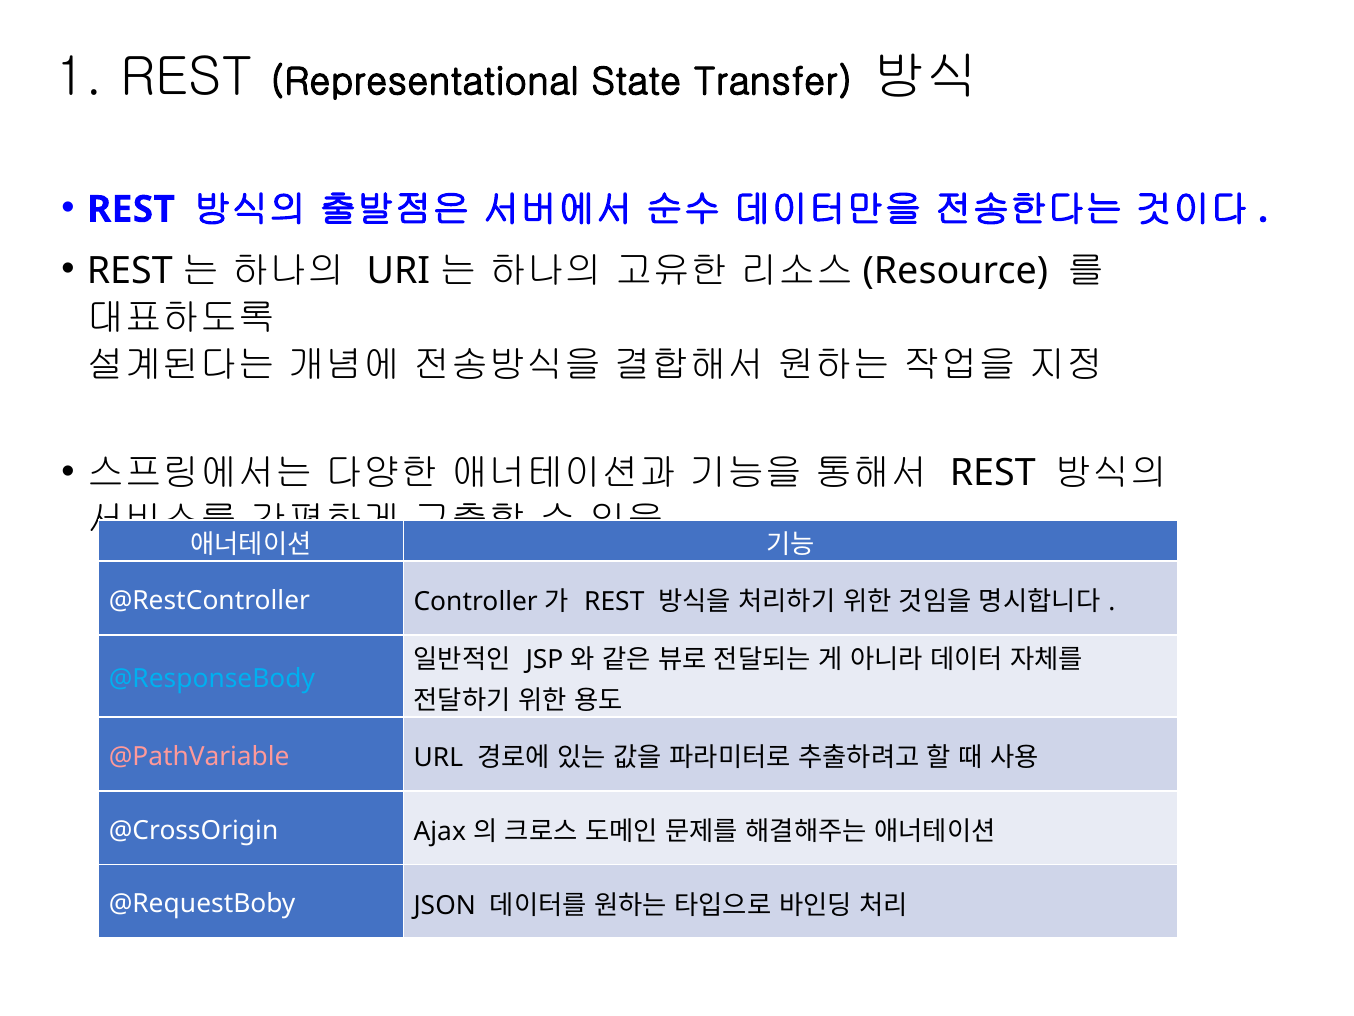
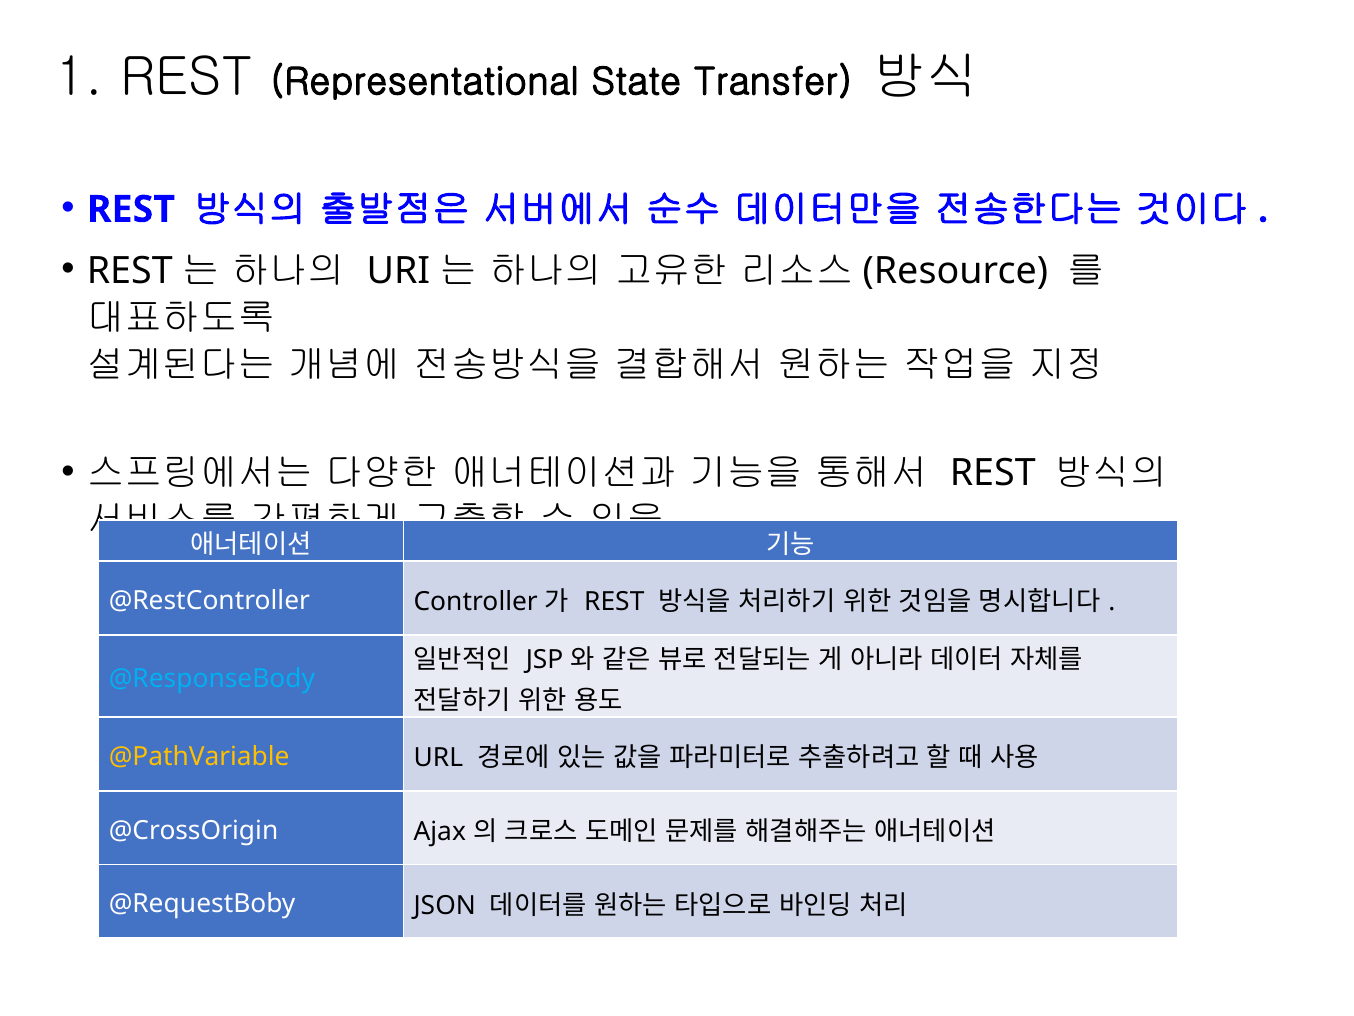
@PathVariable colour: pink -> yellow
